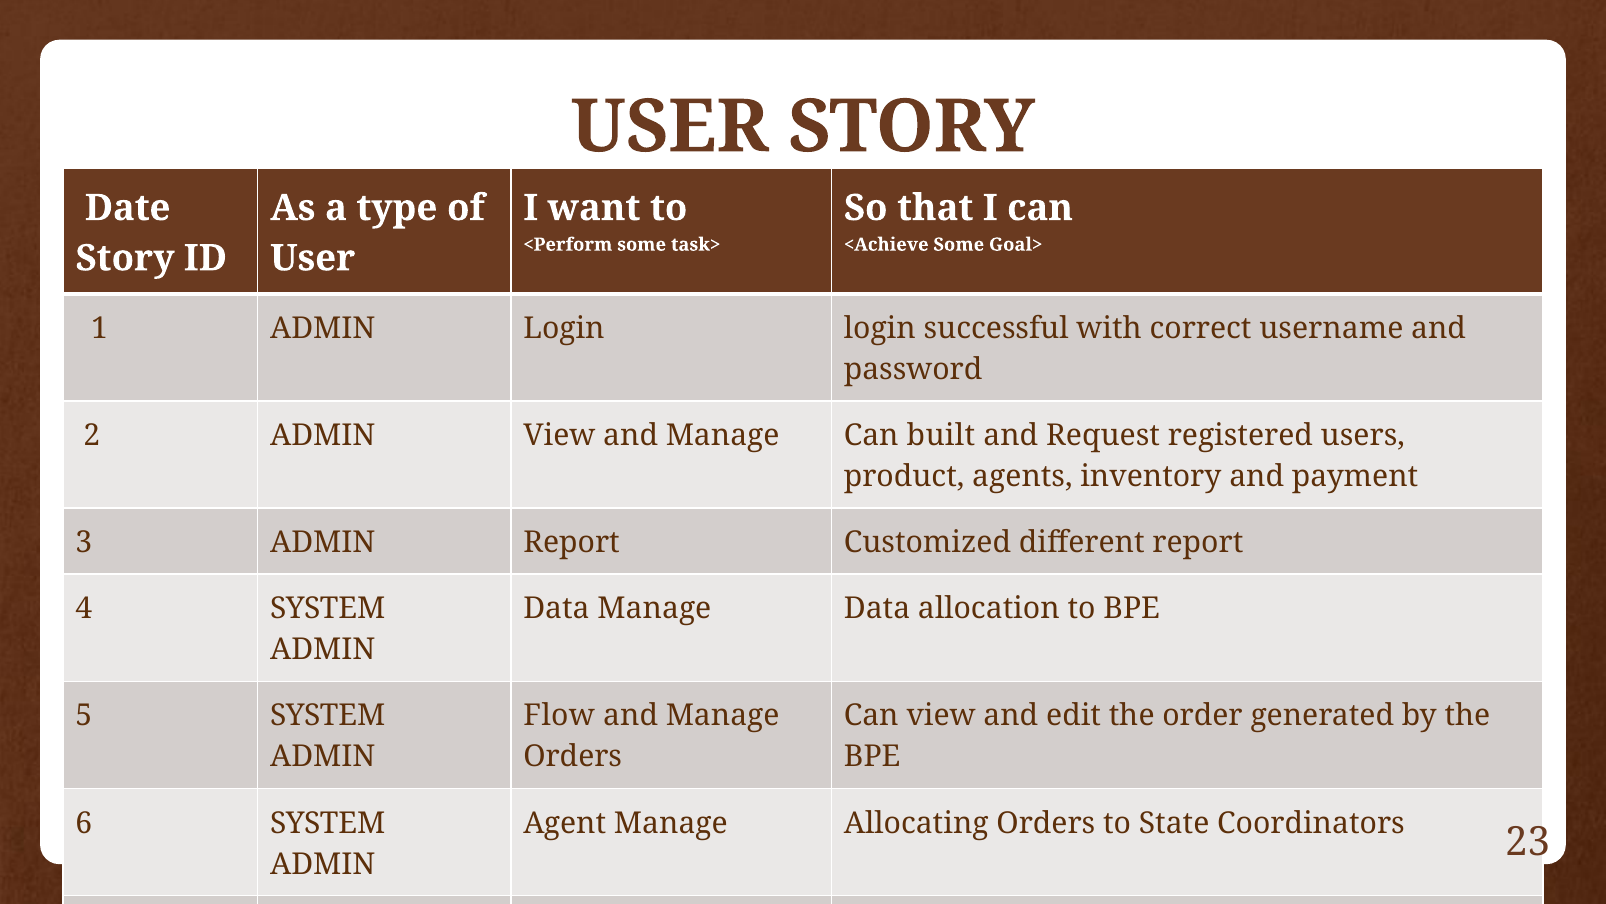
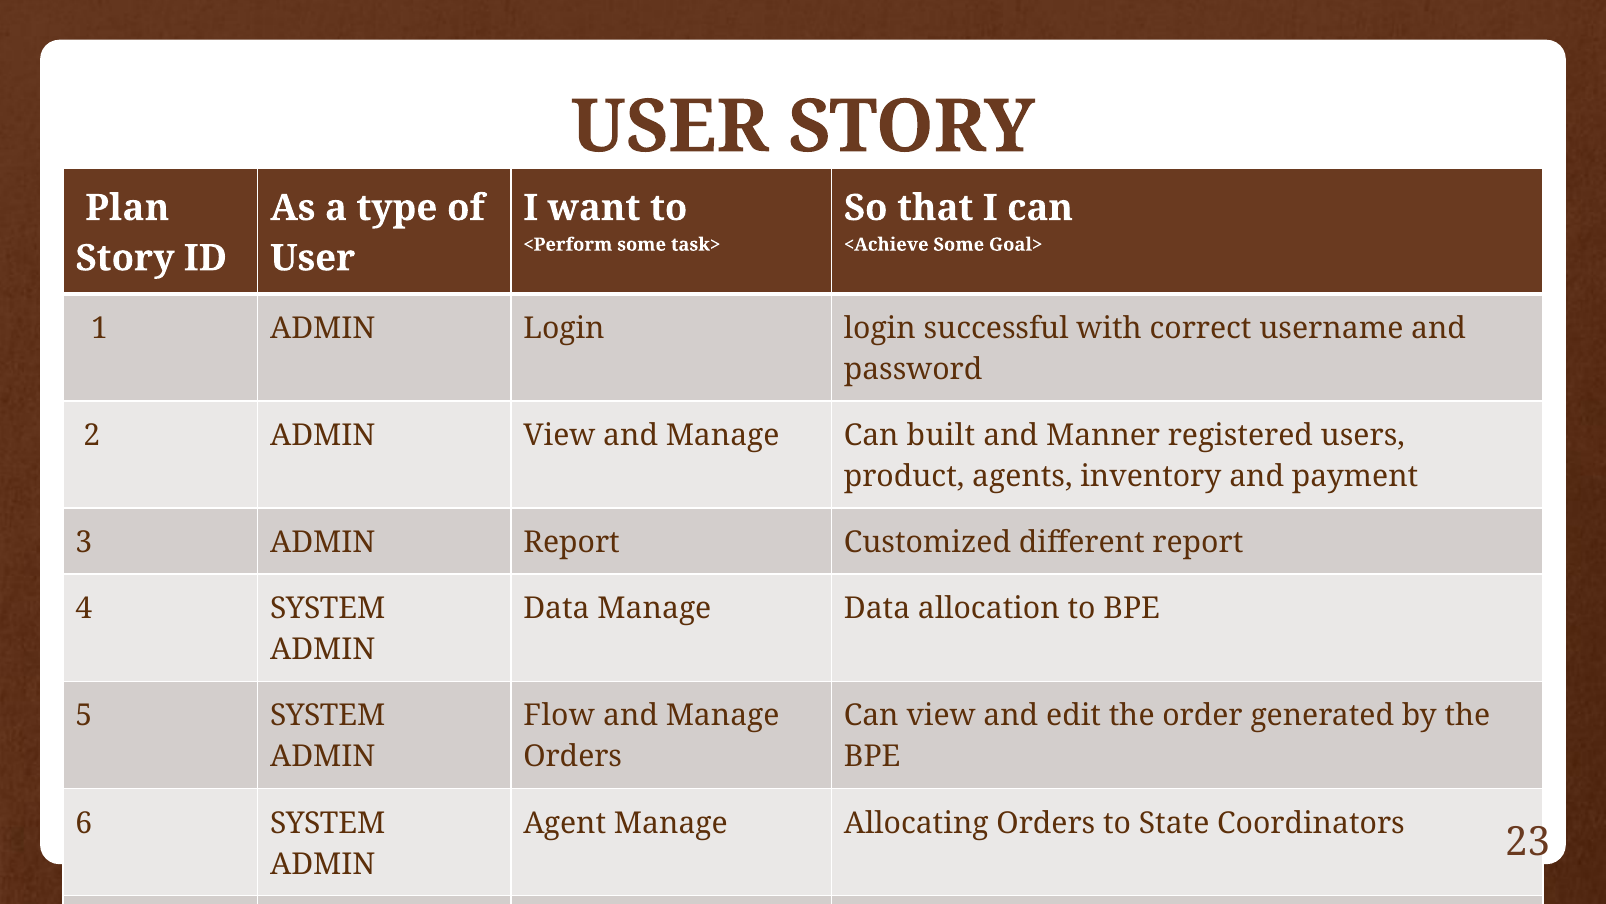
Date: Date -> Plan
Request: Request -> Manner
